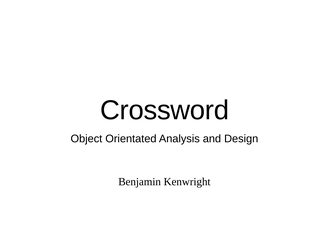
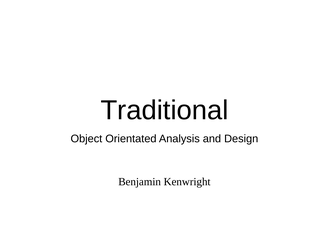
Crossword: Crossword -> Traditional
